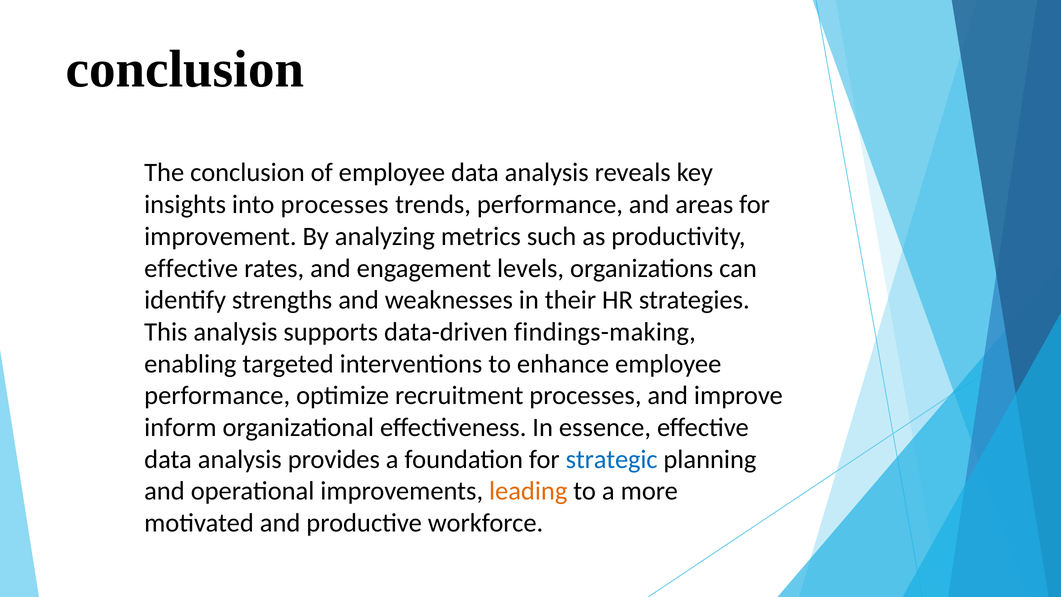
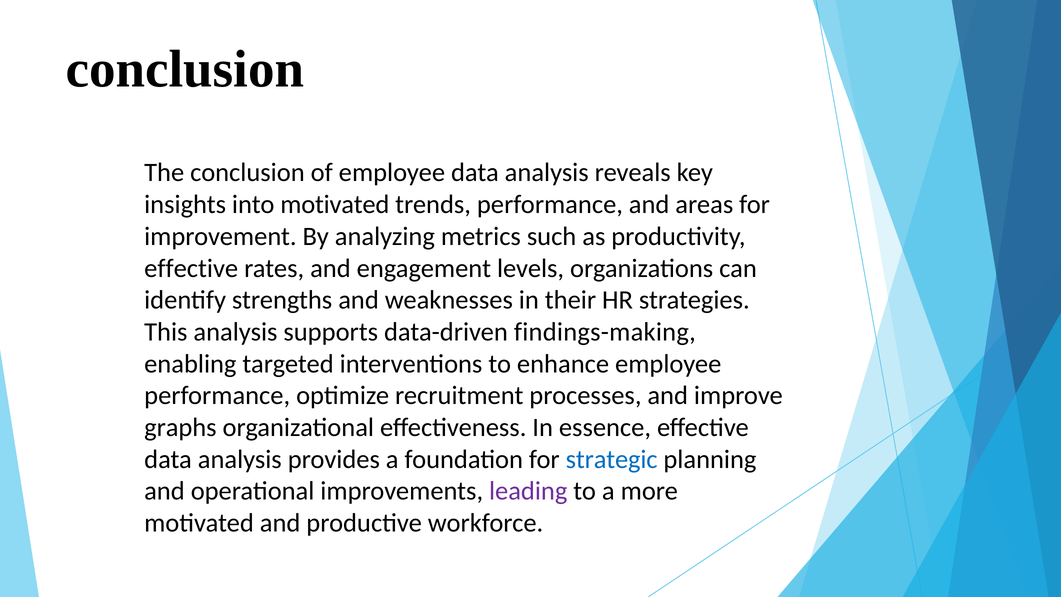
into processes: processes -> motivated
inform: inform -> graphs
leading colour: orange -> purple
